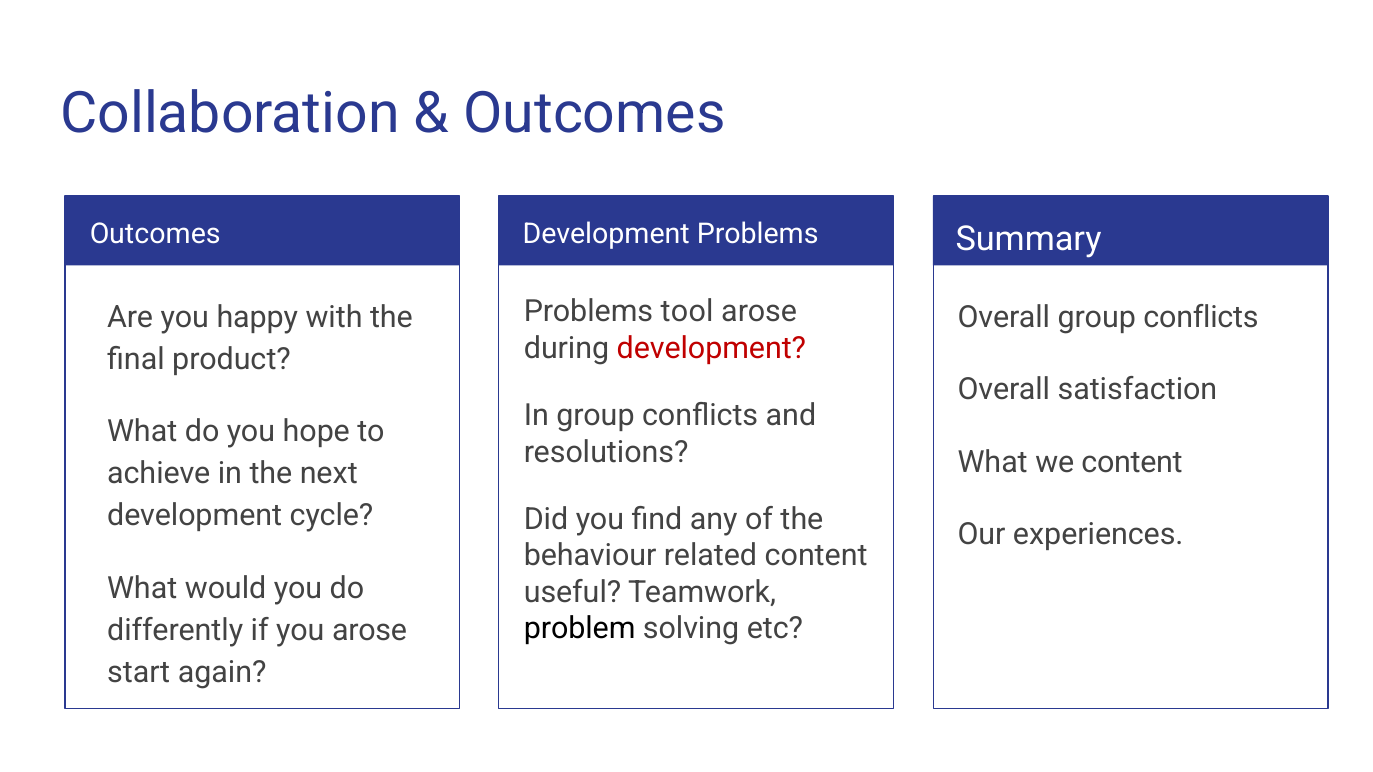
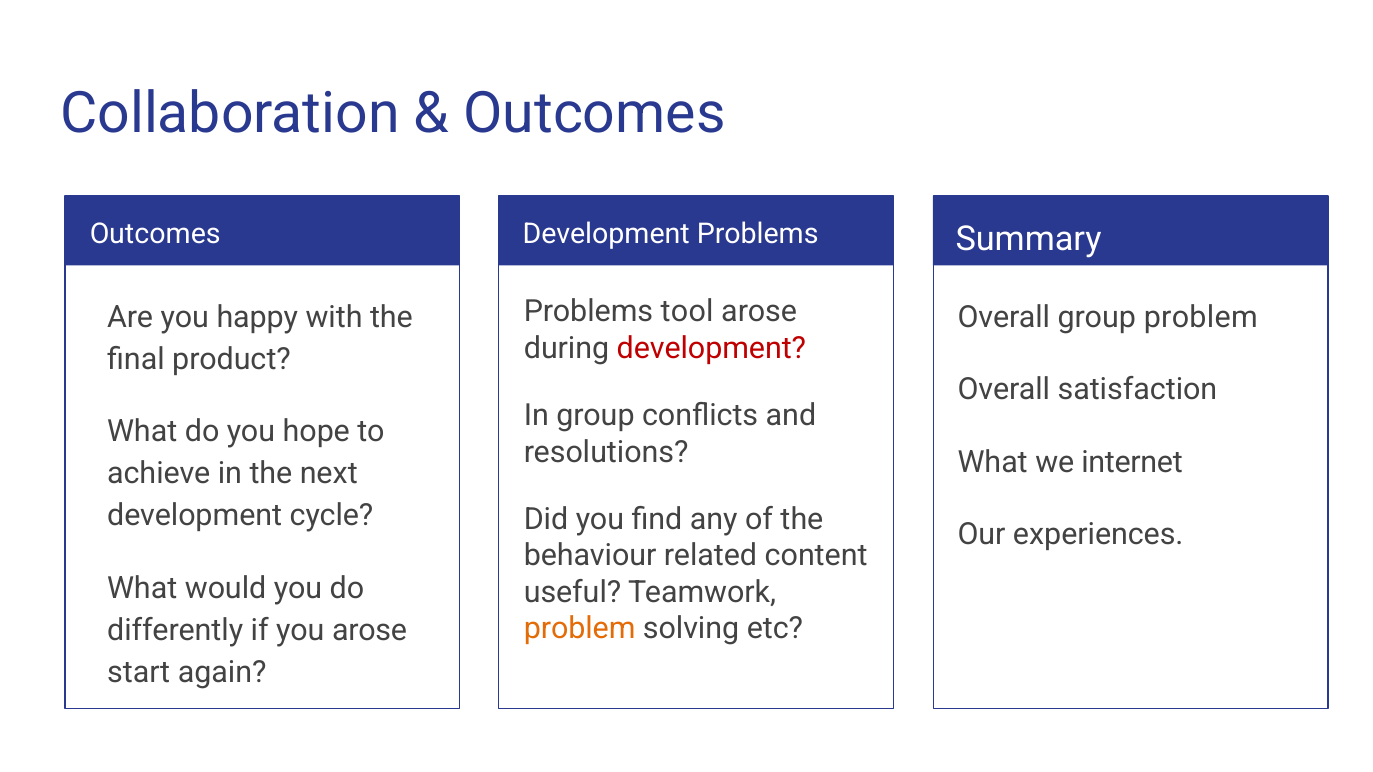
Overall group conflicts: conflicts -> problem
we content: content -> internet
problem at (580, 629) colour: black -> orange
